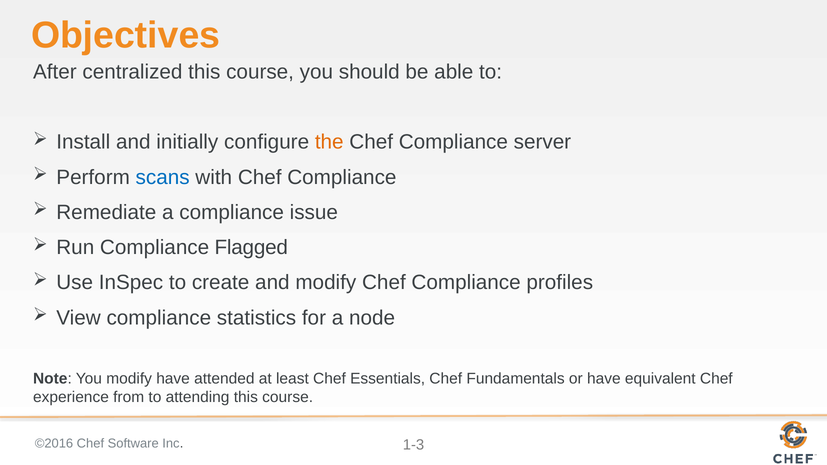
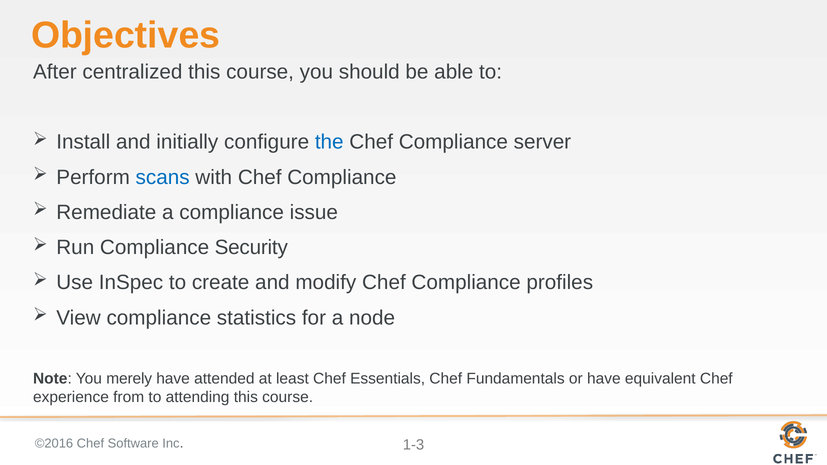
the colour: orange -> blue
Flagged: Flagged -> Security
You modify: modify -> merely
